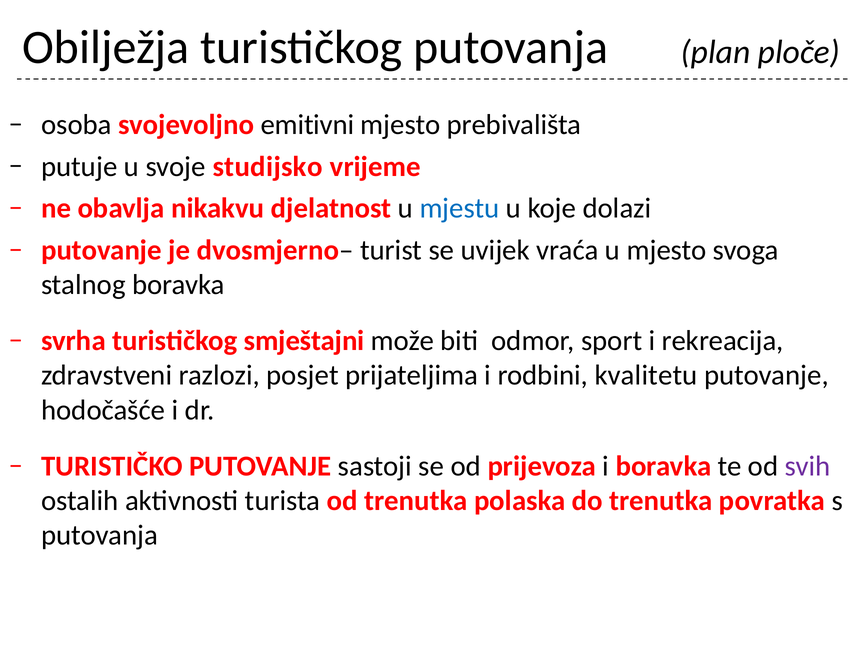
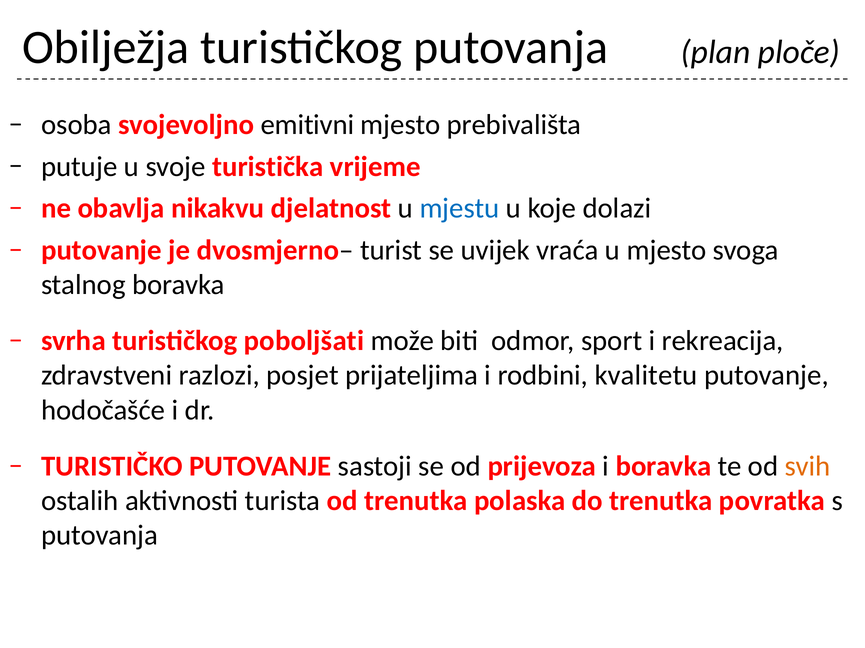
studijsko: studijsko -> turistička
smještajni: smještajni -> poboljšati
svih colour: purple -> orange
